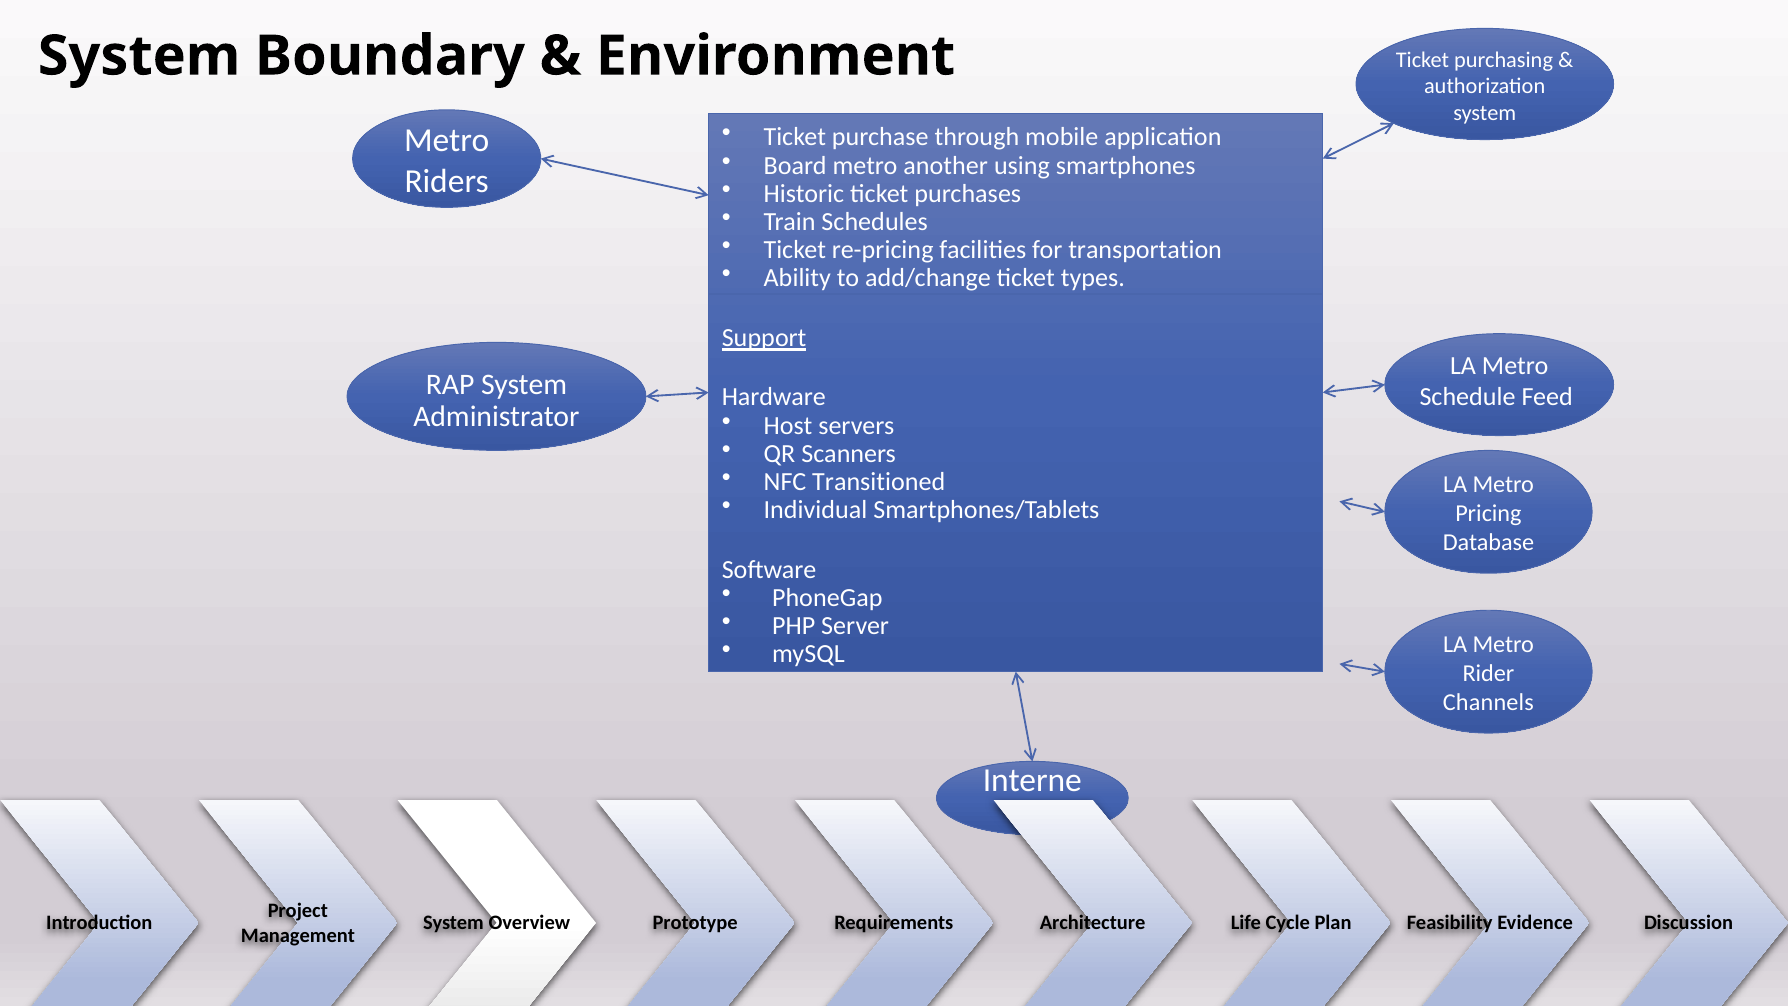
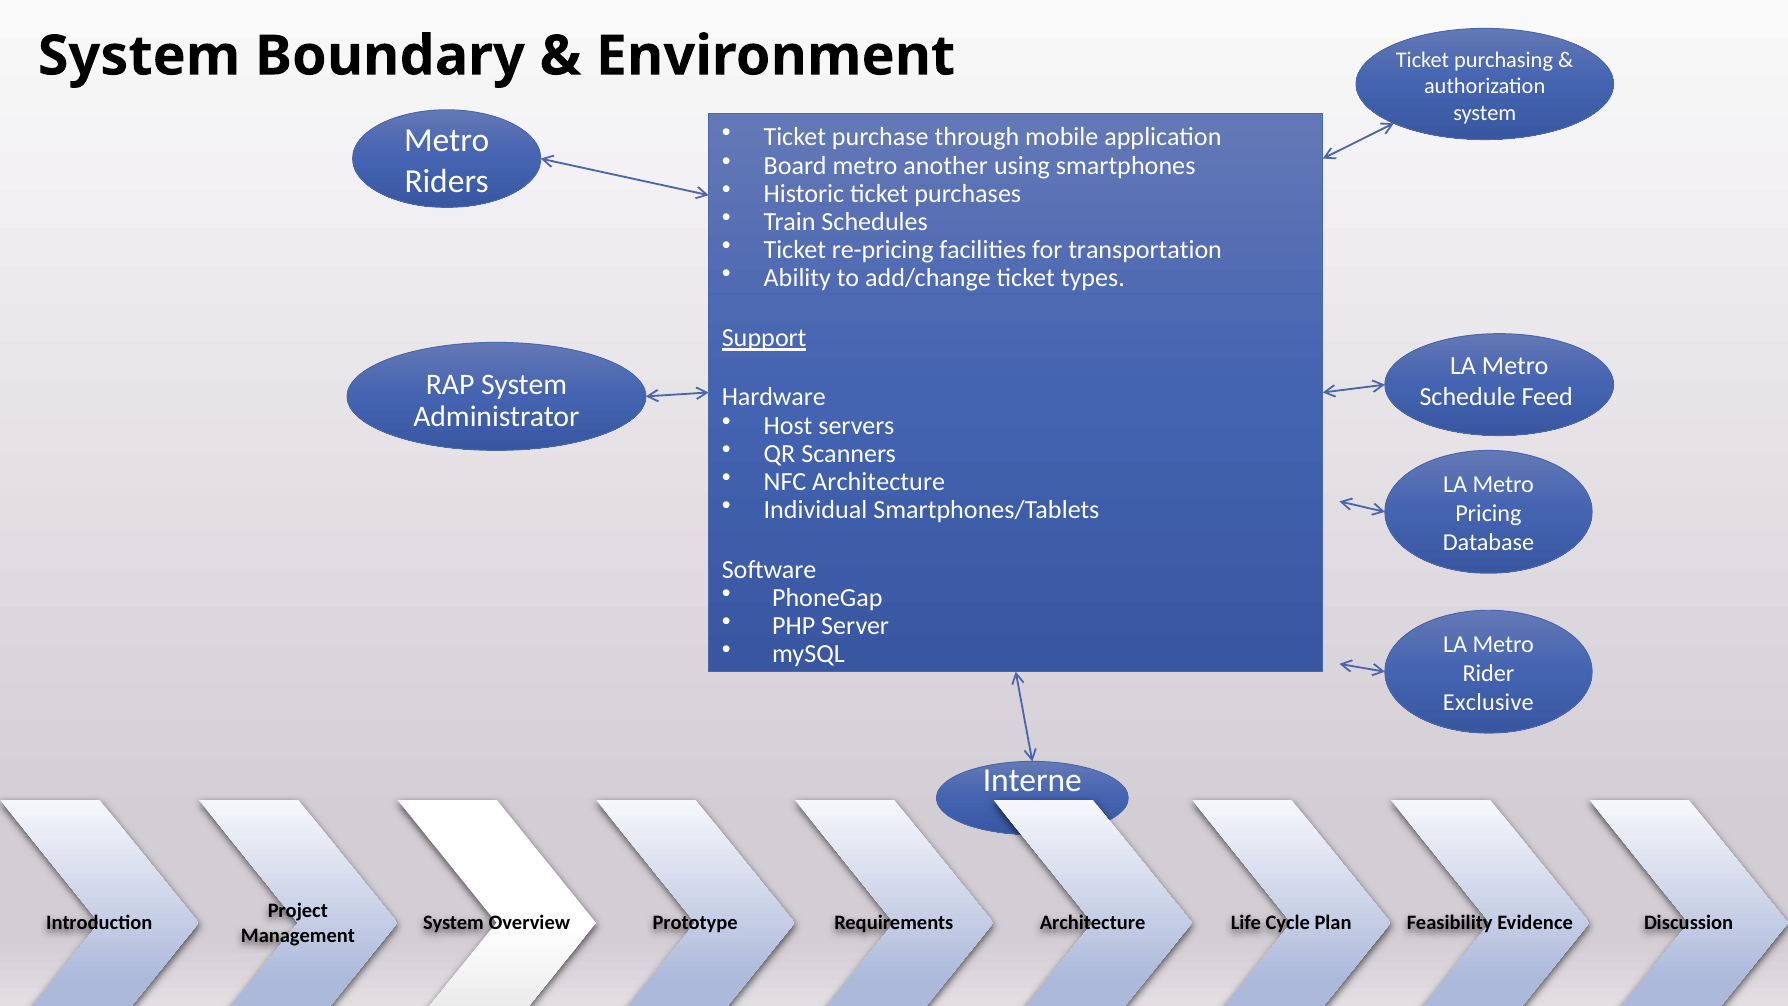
NFC Transitioned: Transitioned -> Architecture
Channels: Channels -> Exclusive
